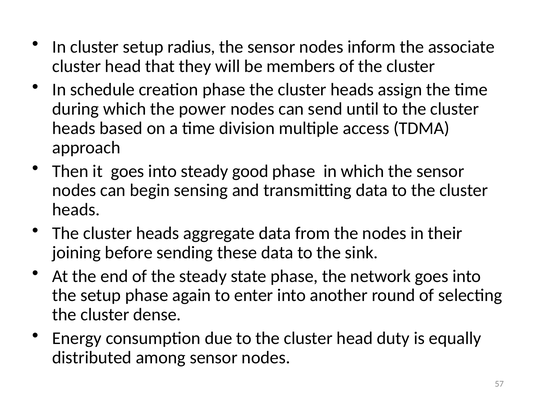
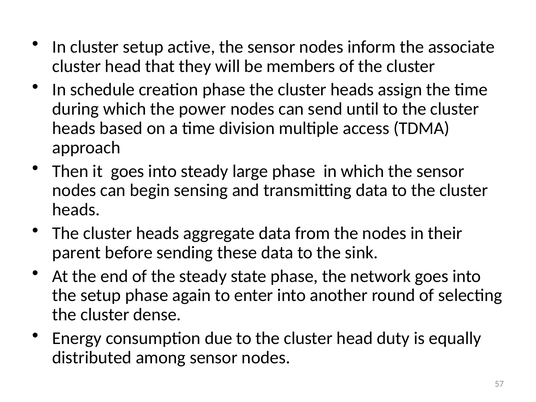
radius: radius -> active
good: good -> large
joining: joining -> parent
